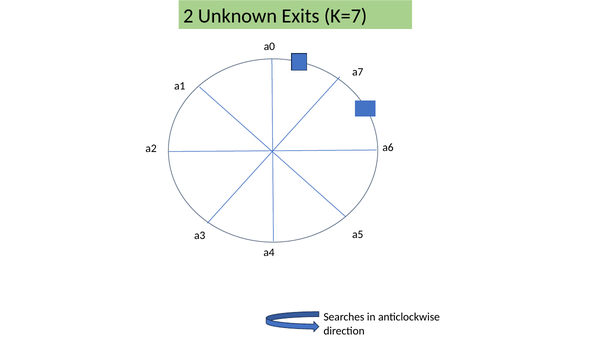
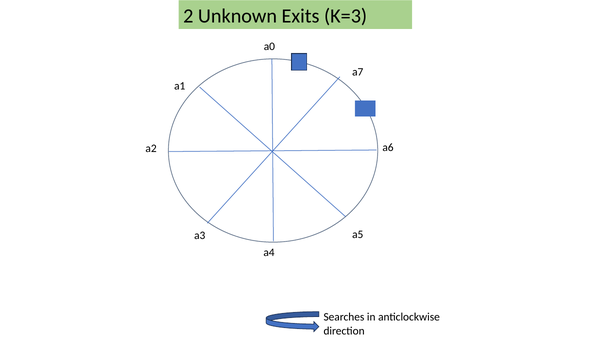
K=7: K=7 -> K=3
